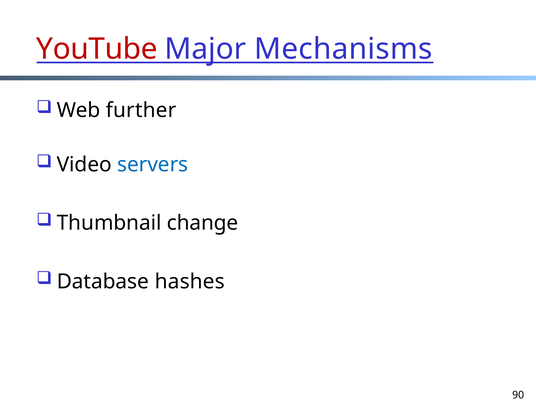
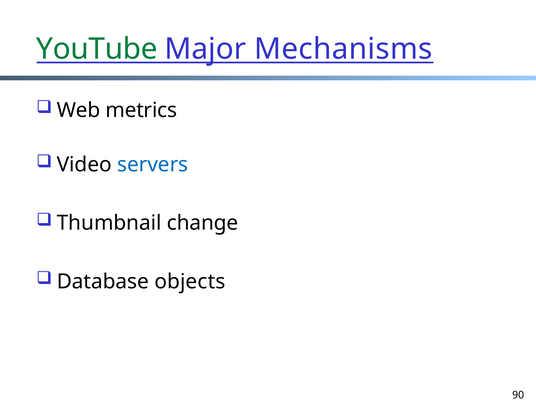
YouTube colour: red -> green
further: further -> metrics
hashes: hashes -> objects
